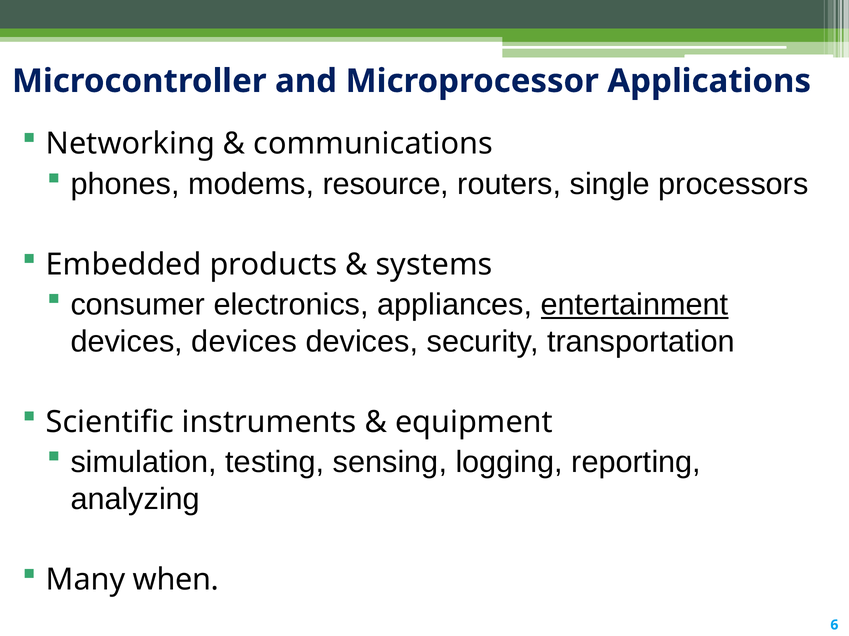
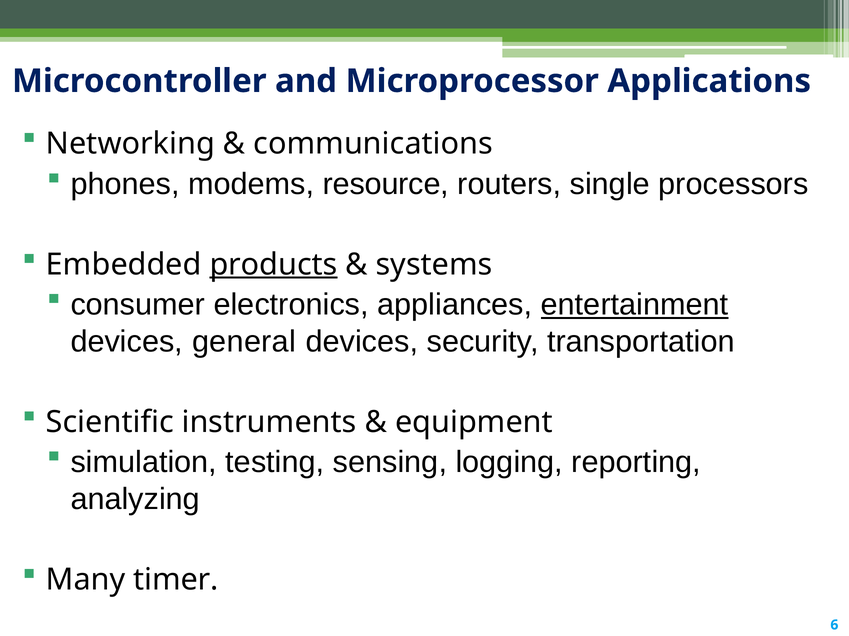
products underline: none -> present
devices at (244, 342): devices -> general
when: when -> timer
